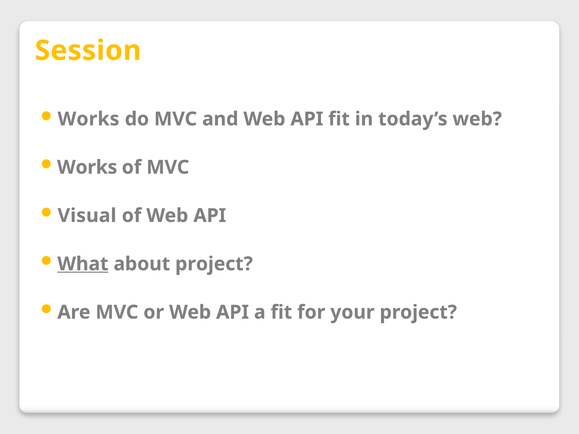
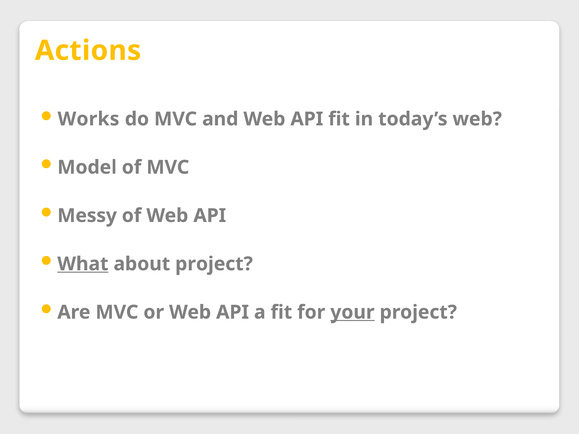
Session: Session -> Actions
Works at (87, 167): Works -> Model
Visual: Visual -> Messy
your underline: none -> present
